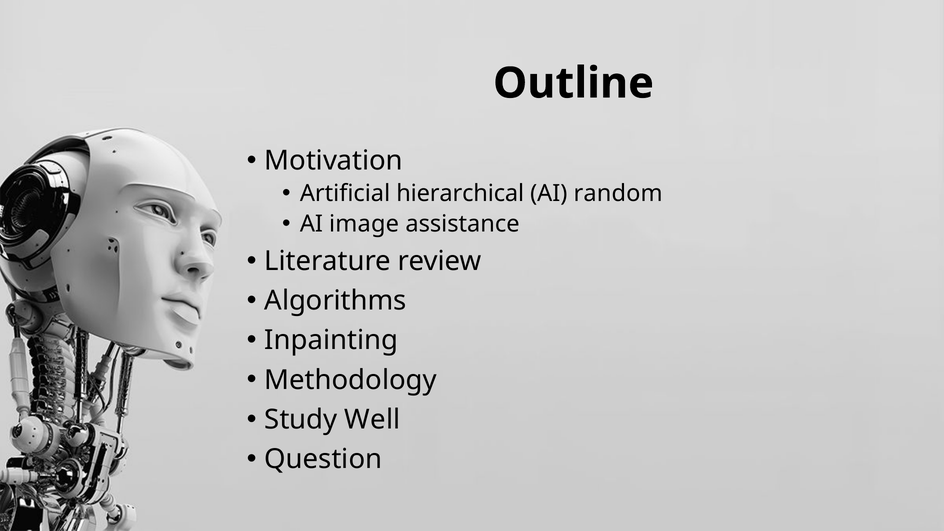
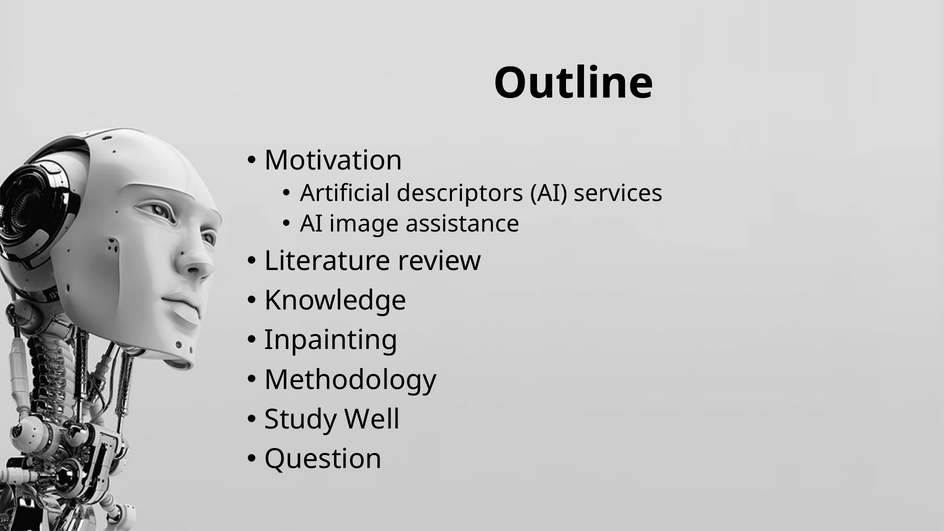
hierarchical: hierarchical -> descriptors
random: random -> services
Algorithms: Algorithms -> Knowledge
